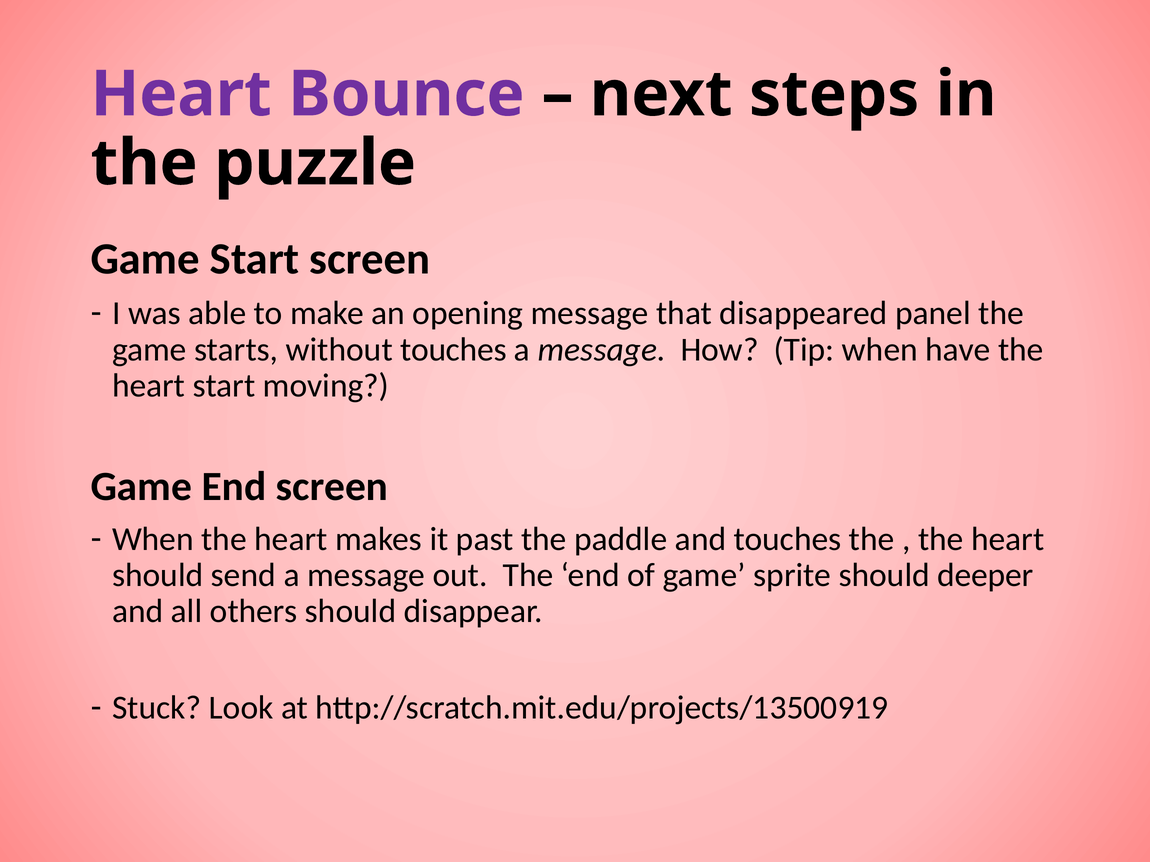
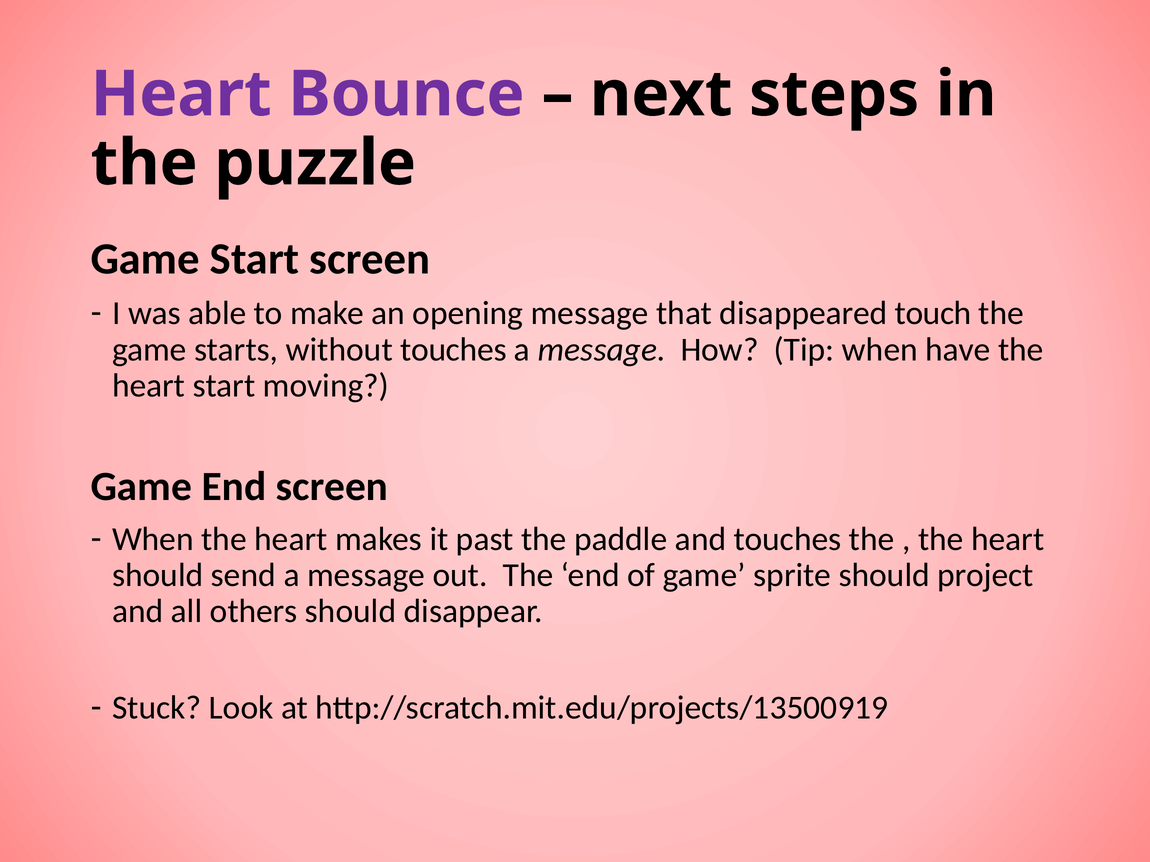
panel: panel -> touch
deeper: deeper -> project
